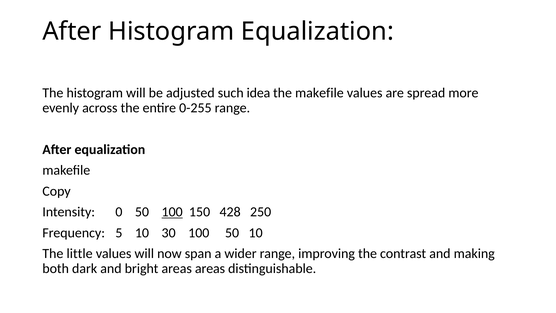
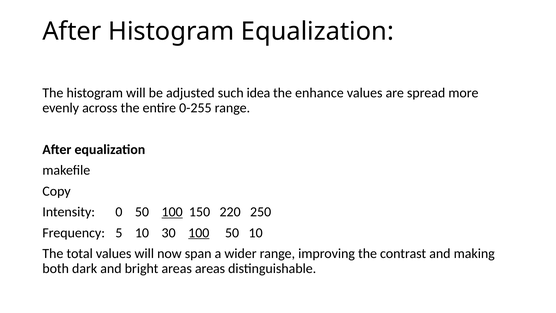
the makefile: makefile -> enhance
428: 428 -> 220
100 at (199, 233) underline: none -> present
little: little -> total
